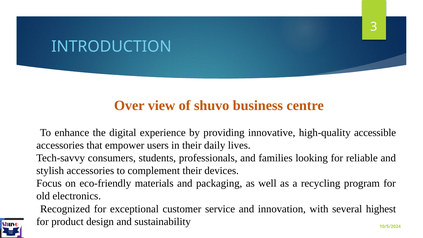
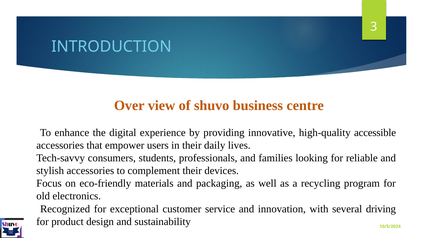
highest: highest -> driving
